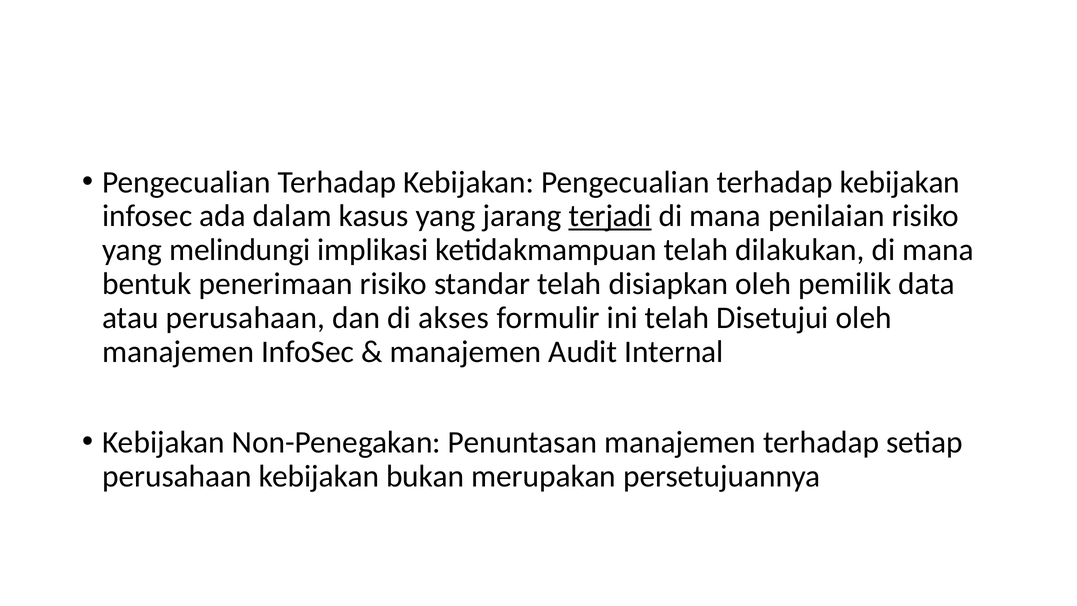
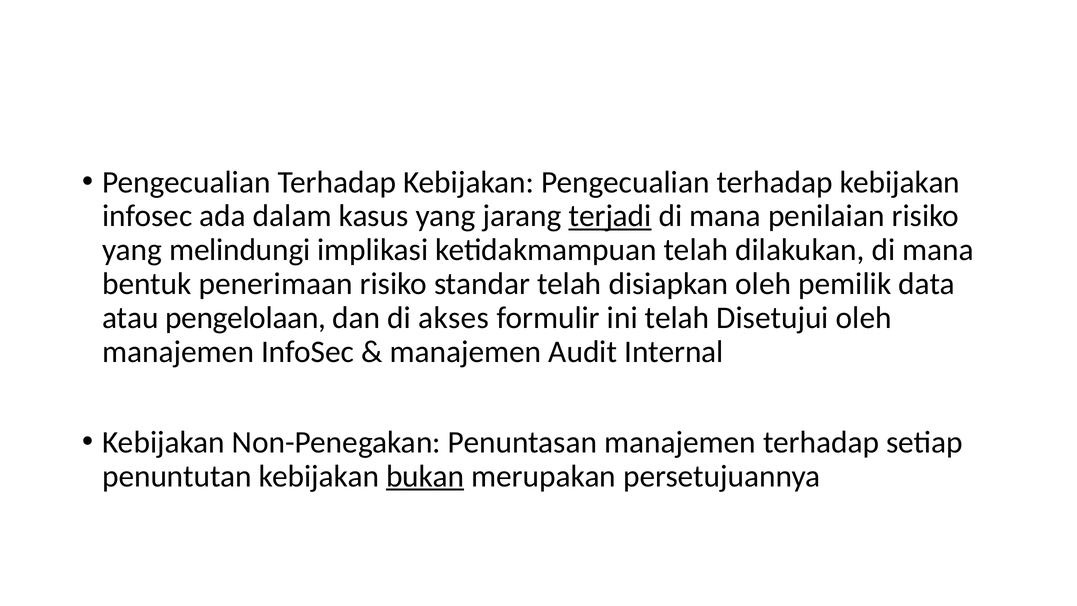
atau perusahaan: perusahaan -> pengelolaan
perusahaan at (177, 476): perusahaan -> penuntutan
bukan underline: none -> present
